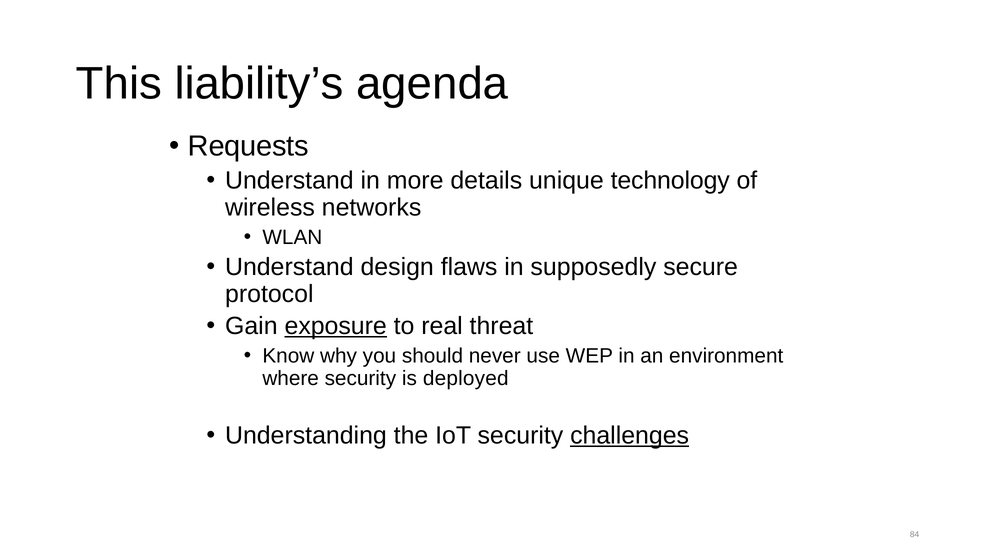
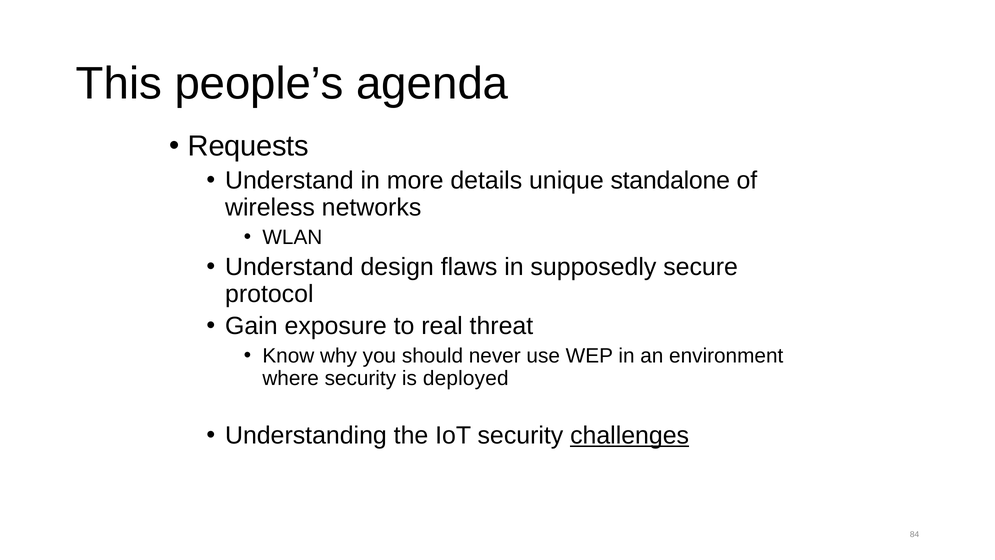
liability’s: liability’s -> people’s
technology: technology -> standalone
exposure underline: present -> none
